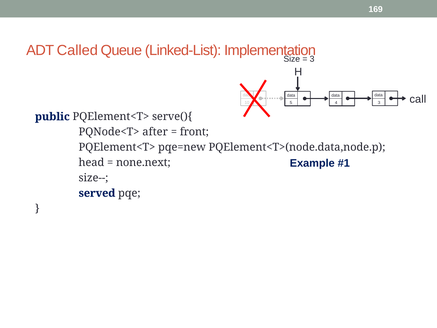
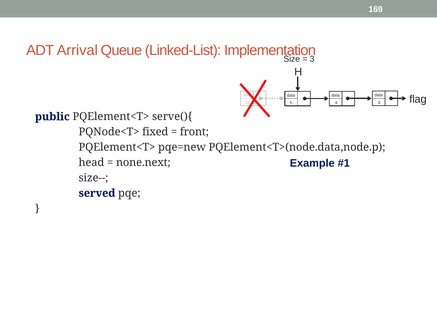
Called: Called -> Arrival
call: call -> flag
after: after -> fixed
